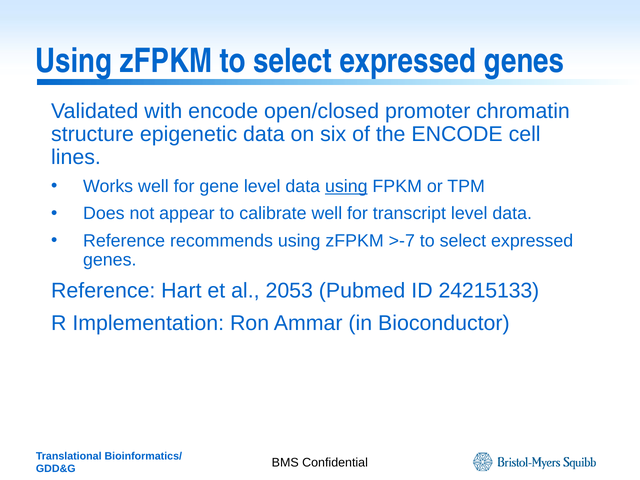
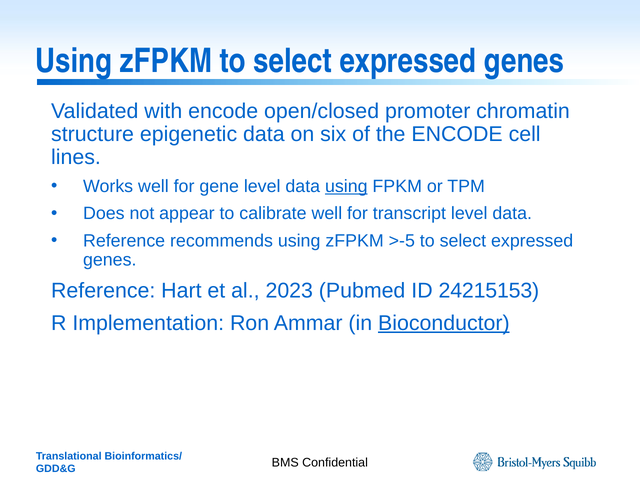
>-7: >-7 -> >-5
2053: 2053 -> 2023
24215133: 24215133 -> 24215153
Bioconductor underline: none -> present
